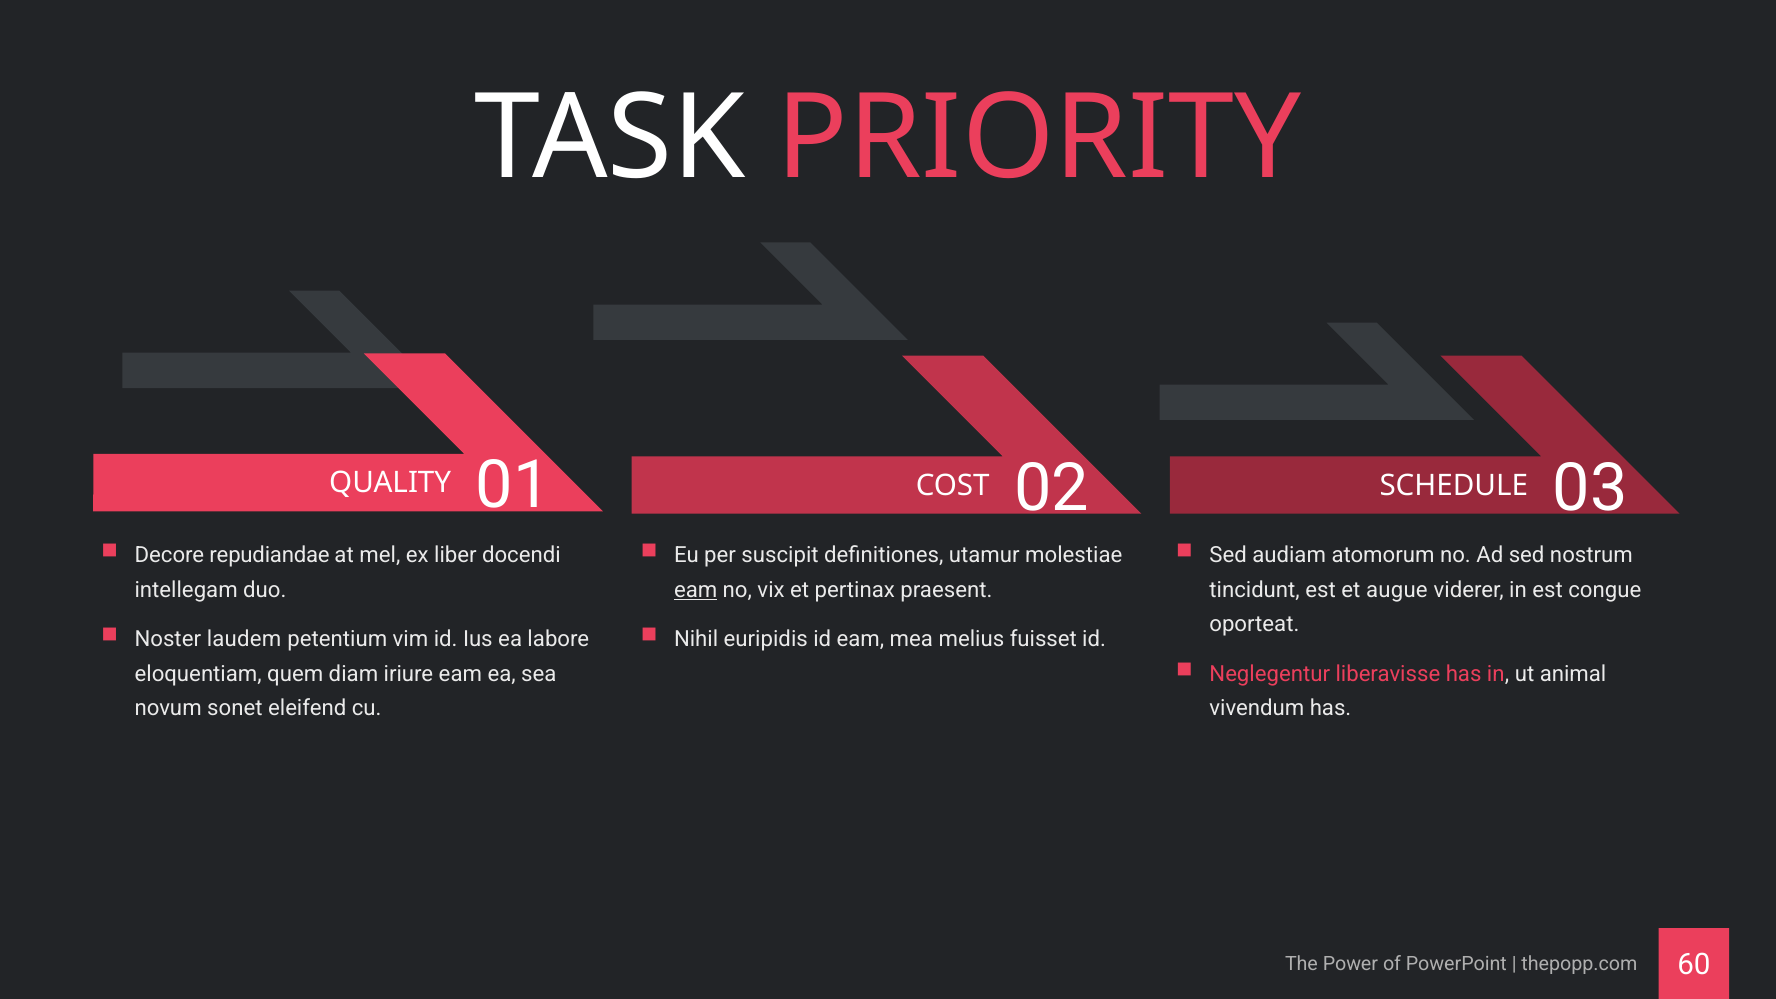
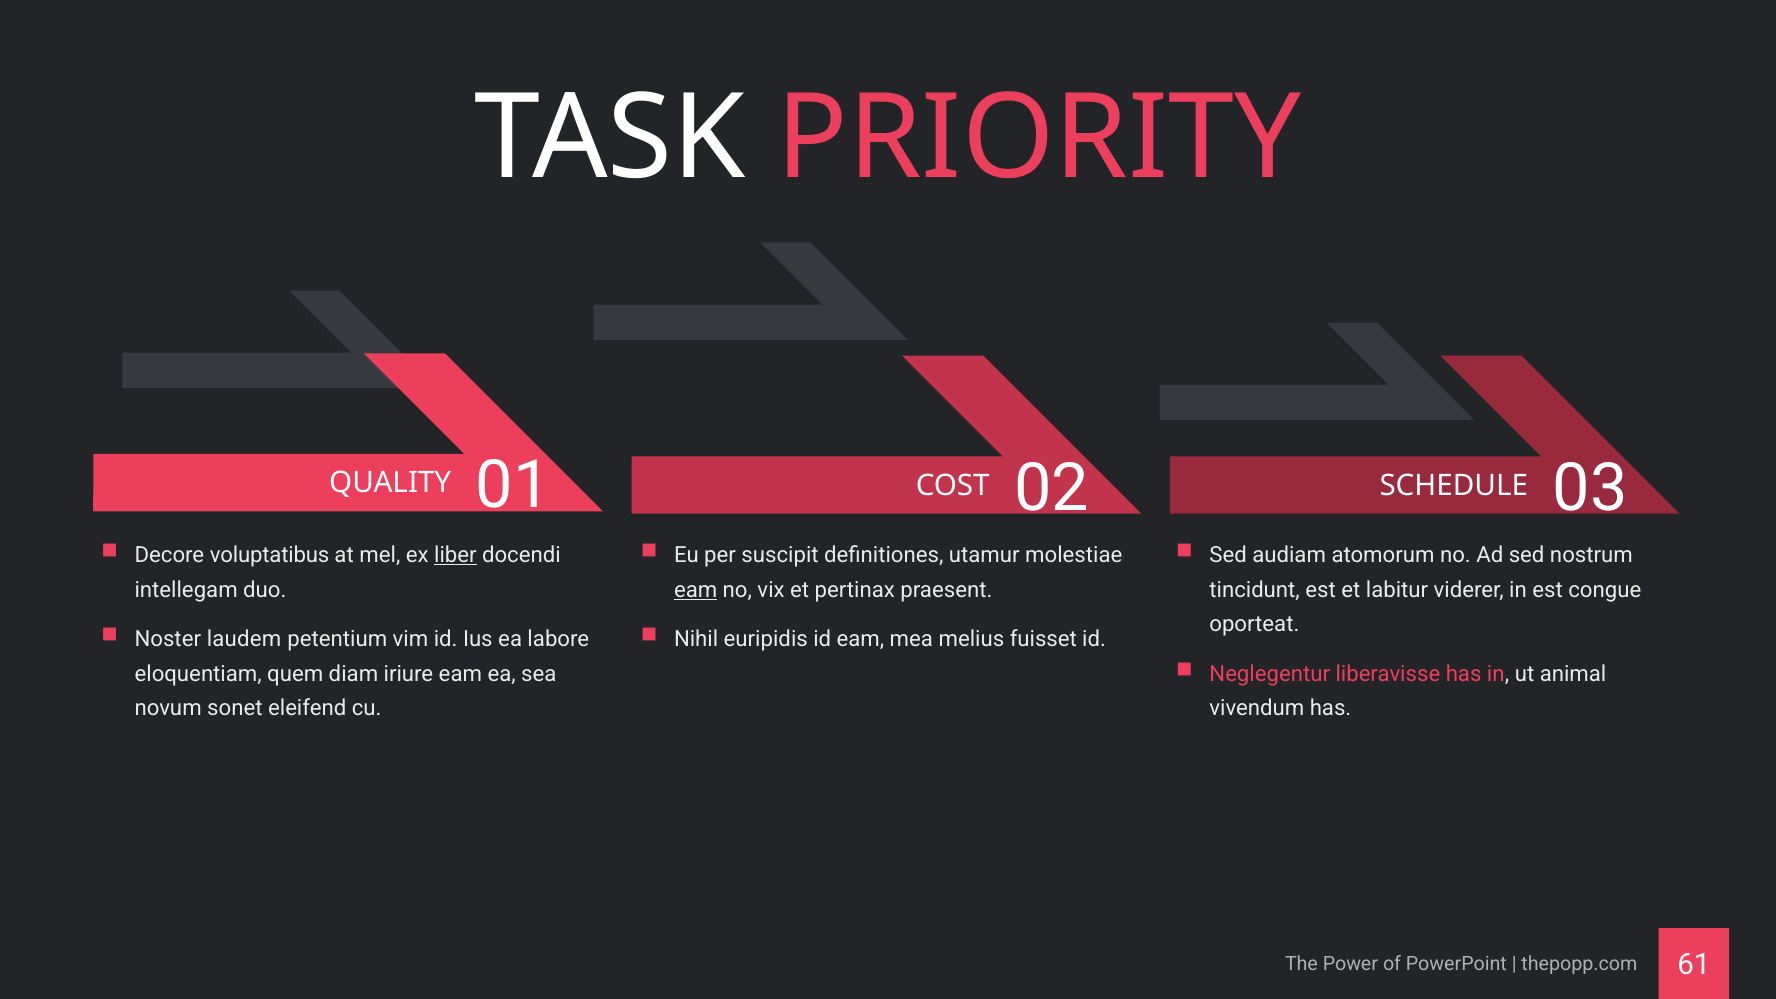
repudiandae: repudiandae -> voluptatibus
liber underline: none -> present
augue: augue -> labitur
60: 60 -> 61
